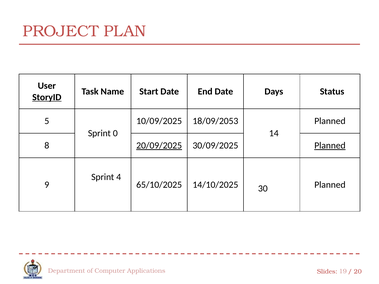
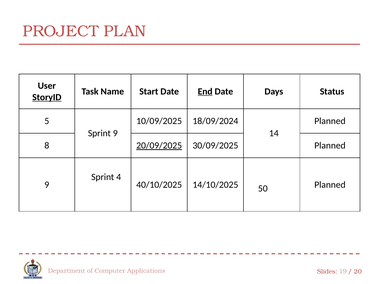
End underline: none -> present
18/09/2053: 18/09/2053 -> 18/09/2024
Sprint 0: 0 -> 9
Planned at (330, 146) underline: present -> none
65/10/2025: 65/10/2025 -> 40/10/2025
30: 30 -> 50
